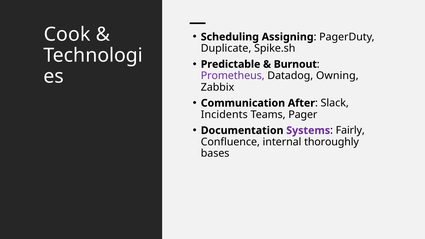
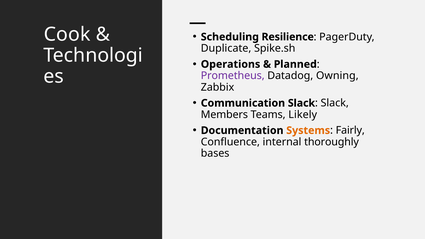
Assigning: Assigning -> Resilience
Predictable: Predictable -> Operations
Burnout: Burnout -> Planned
Communication After: After -> Slack
Incidents: Incidents -> Members
Pager: Pager -> Likely
Systems colour: purple -> orange
